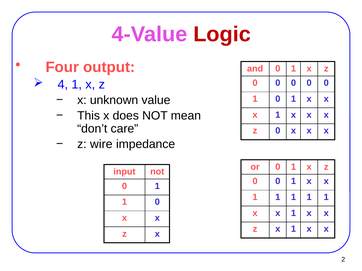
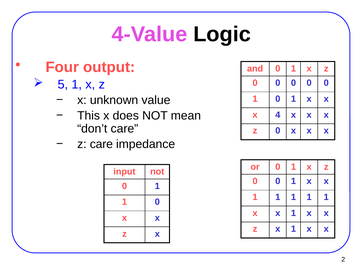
Logic colour: red -> black
4: 4 -> 5
1 at (278, 115): 1 -> 4
z wire: wire -> care
